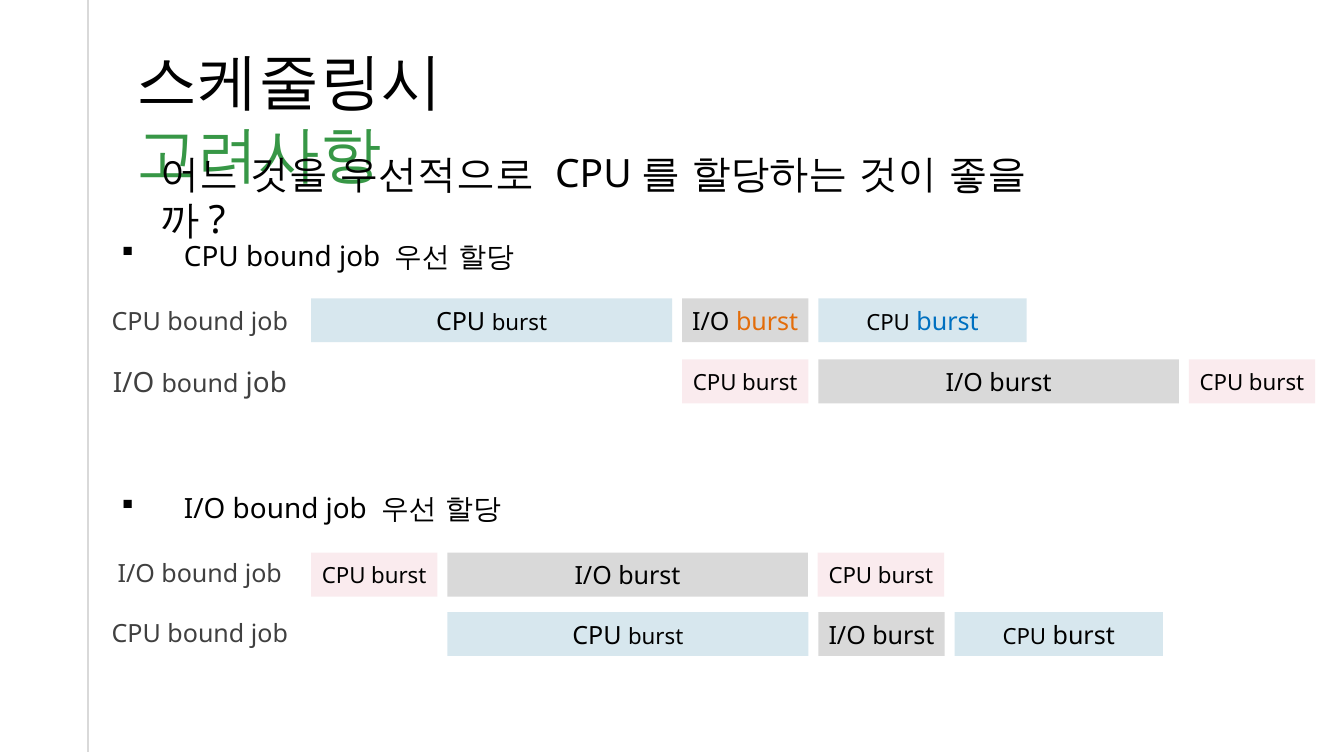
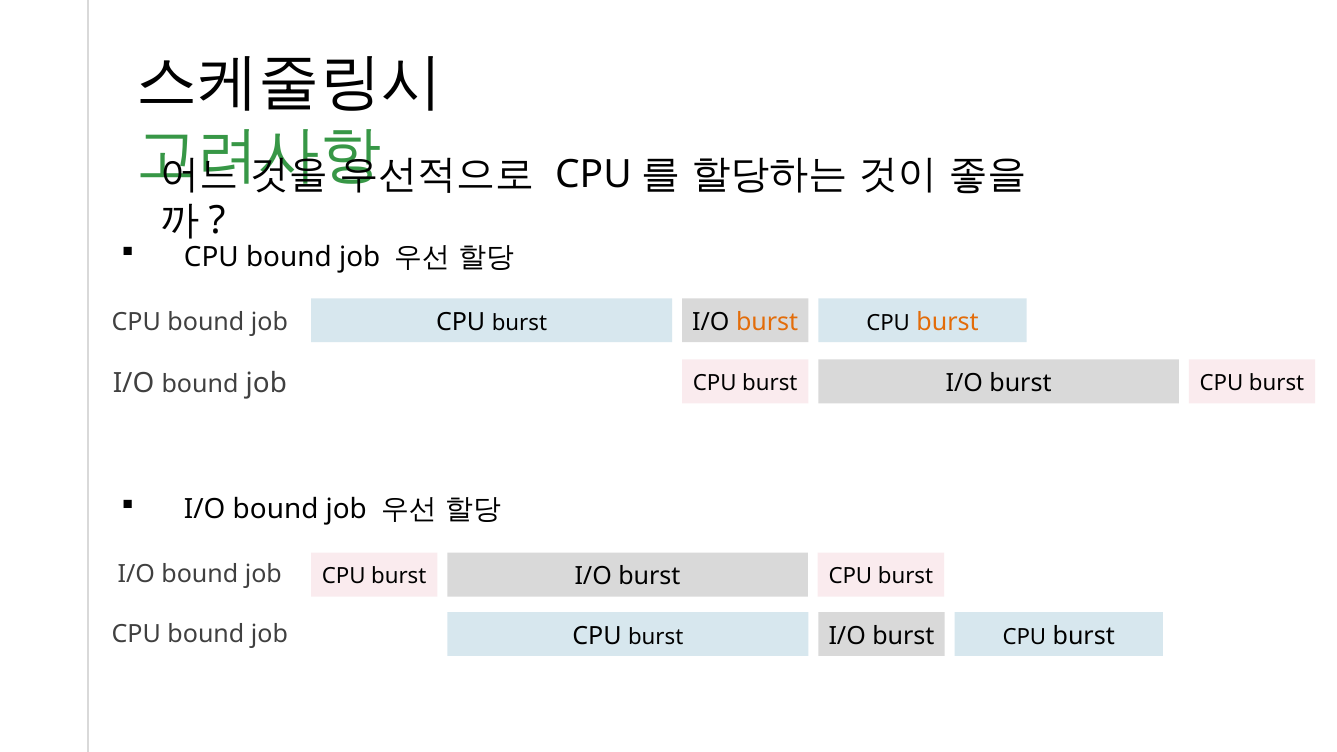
burst at (948, 322) colour: blue -> orange
